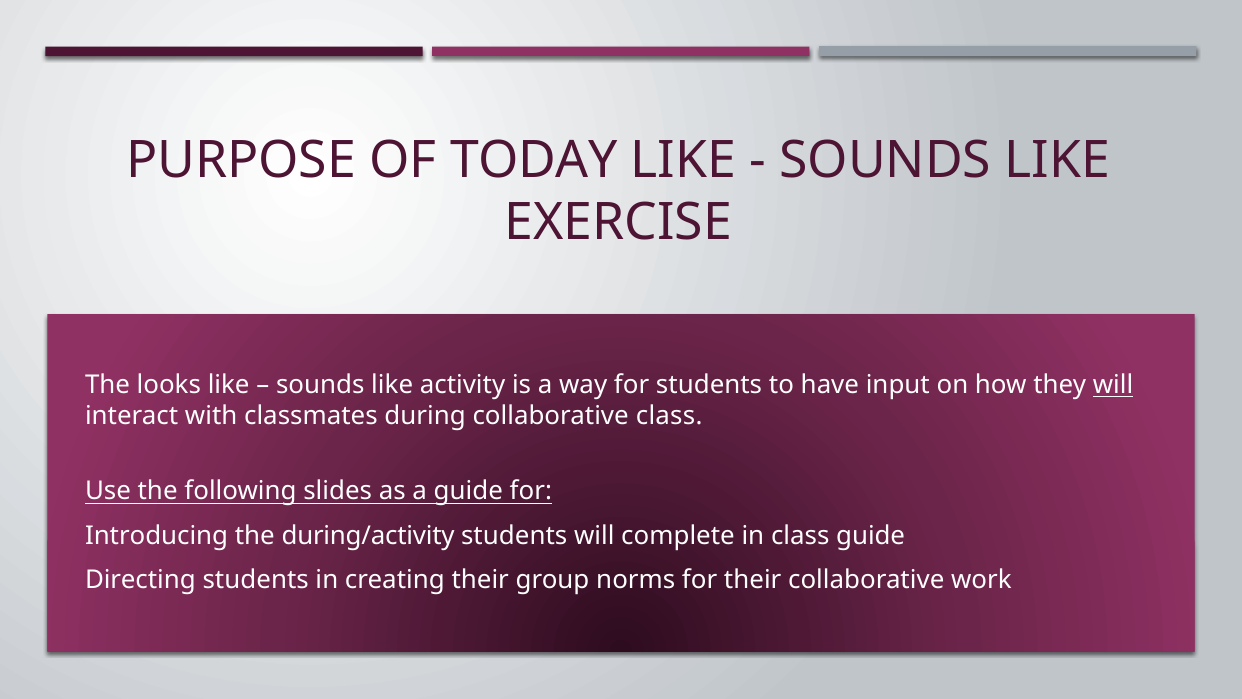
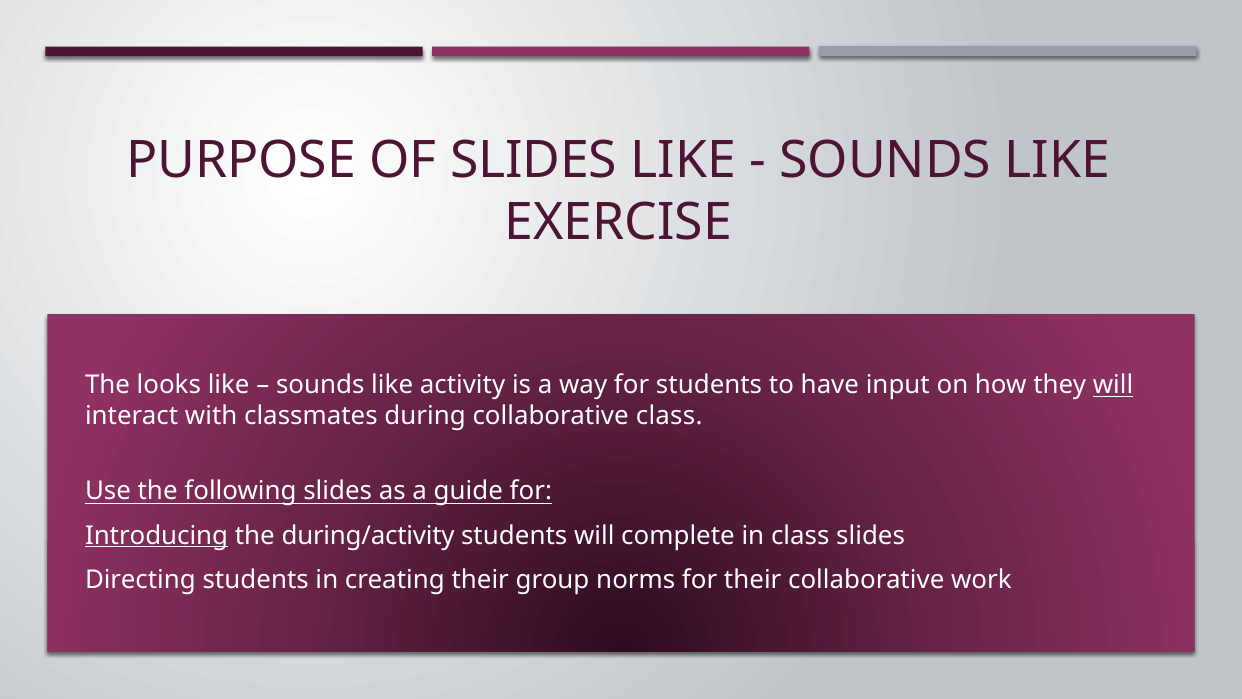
OF TODAY: TODAY -> SLIDES
Introducing underline: none -> present
class guide: guide -> slides
